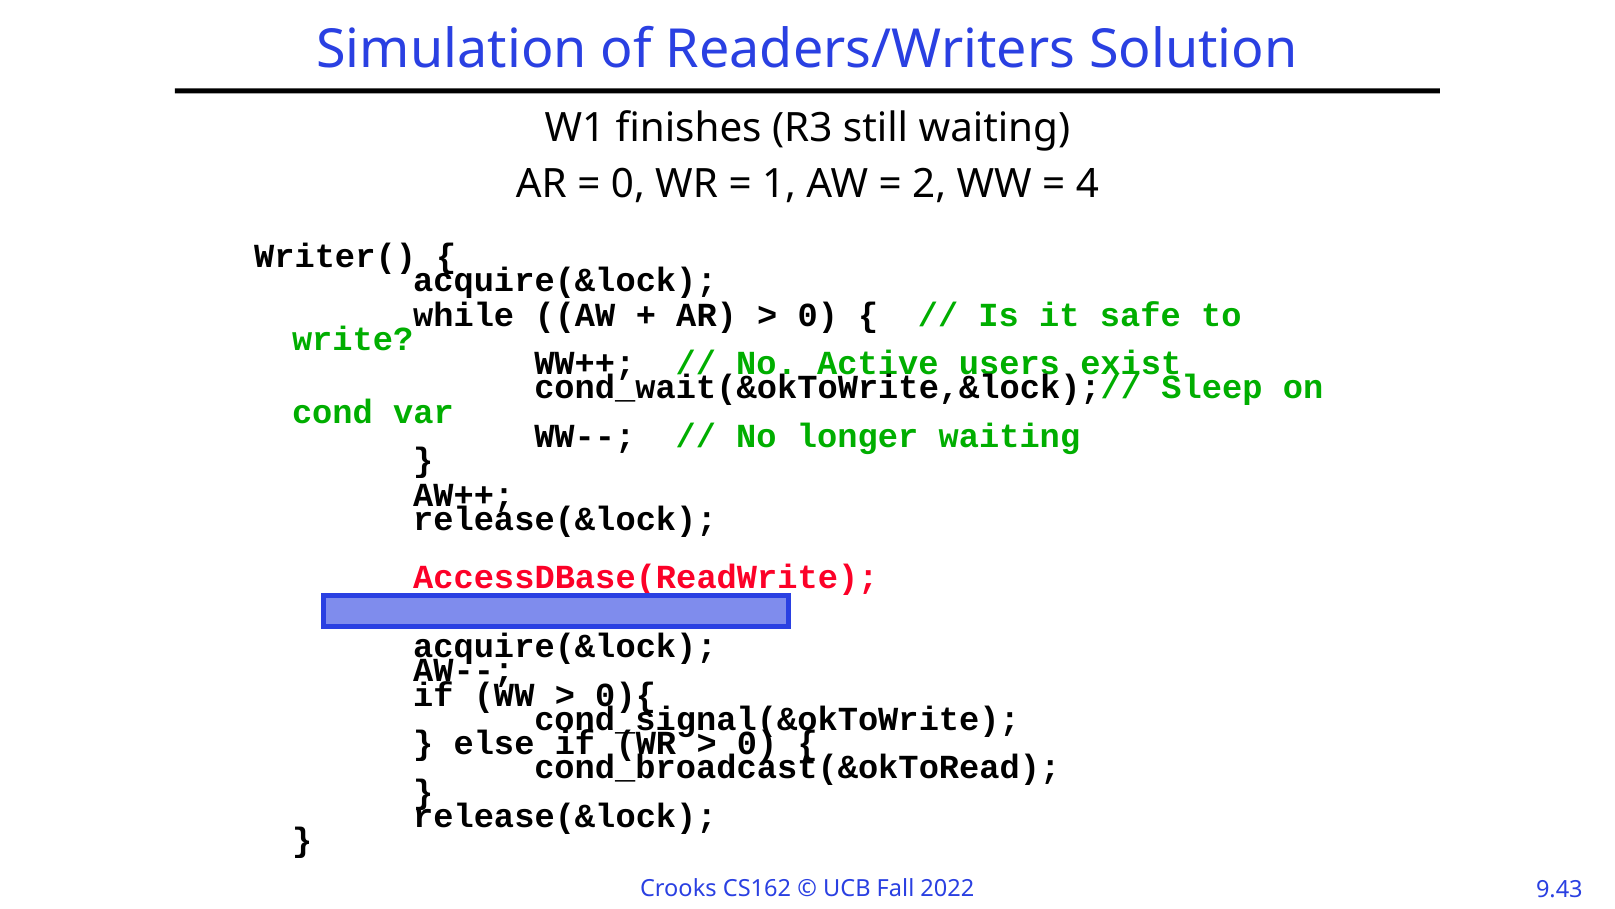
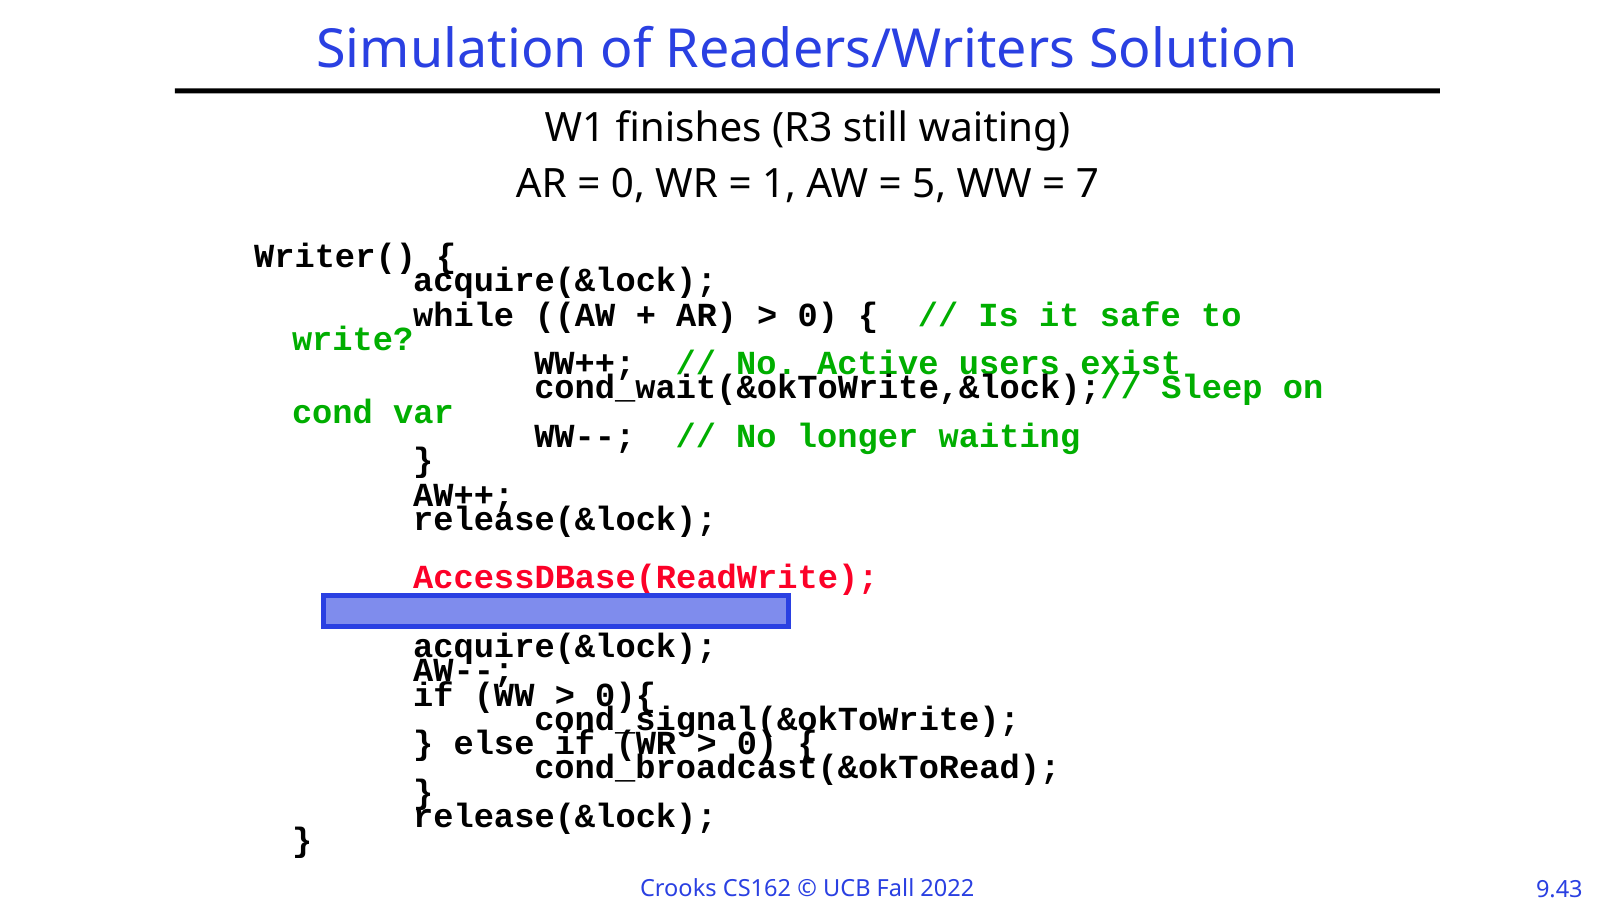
2: 2 -> 5
4: 4 -> 7
